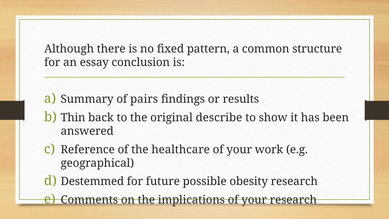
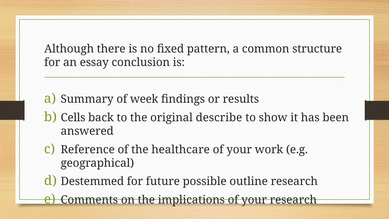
pairs: pairs -> week
Thin: Thin -> Cells
obesity: obesity -> outline
